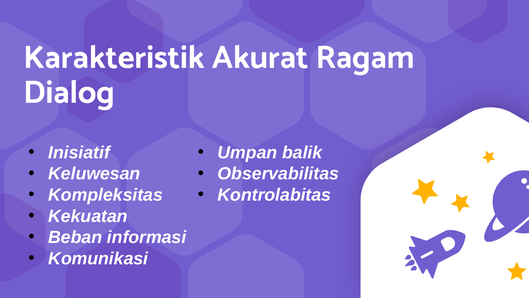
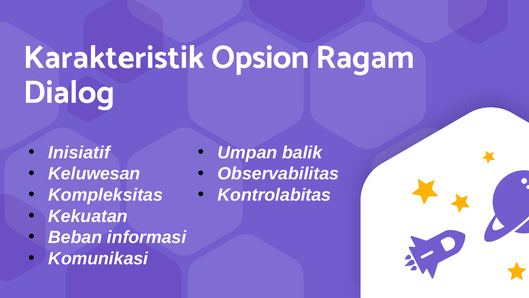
Akurat: Akurat -> Opsion
